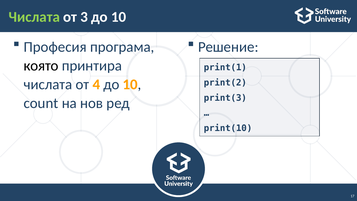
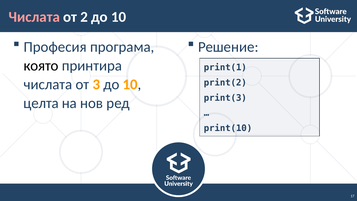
Числата at (34, 17) colour: light green -> pink
3: 3 -> 2
4: 4 -> 3
count: count -> целта
